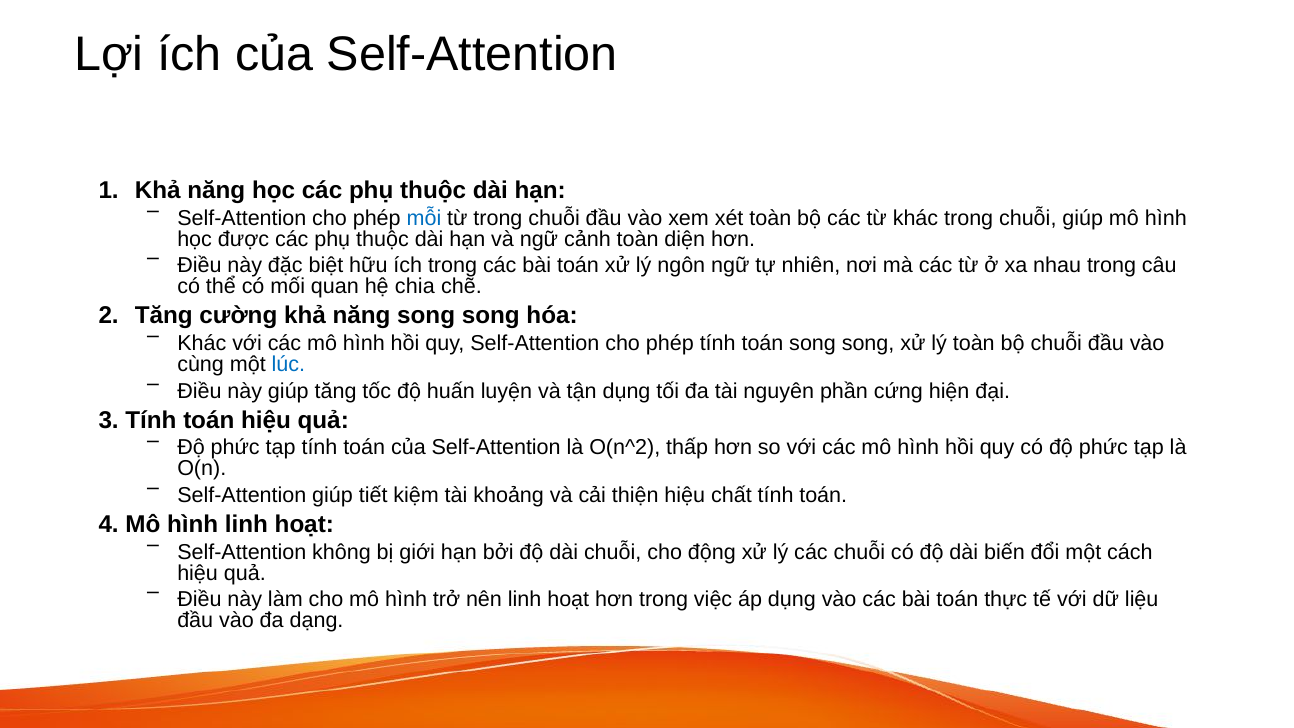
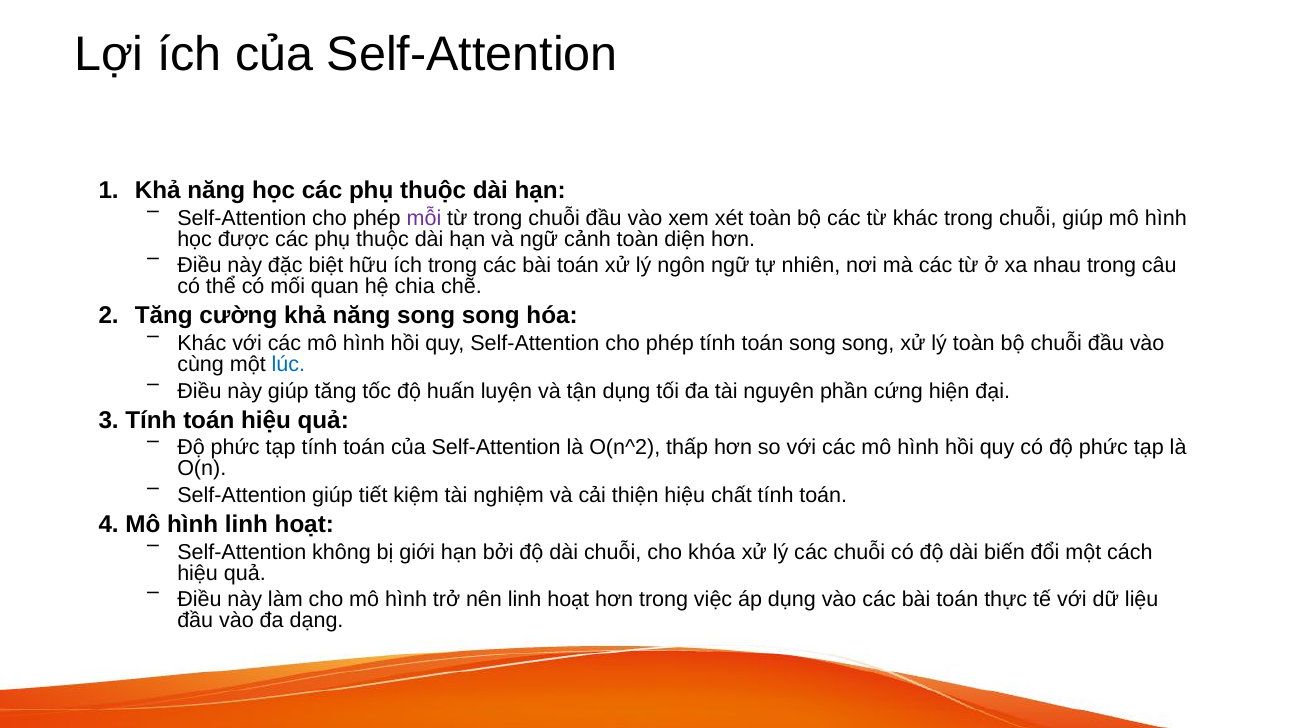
mỗi colour: blue -> purple
khoảng: khoảng -> nghiệm
động: động -> khóa
